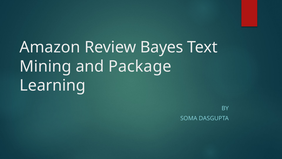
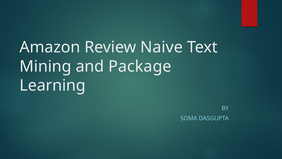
Bayes: Bayes -> Naive
